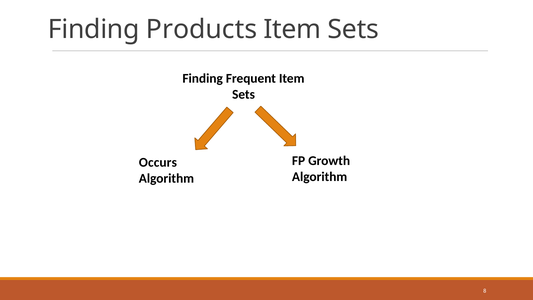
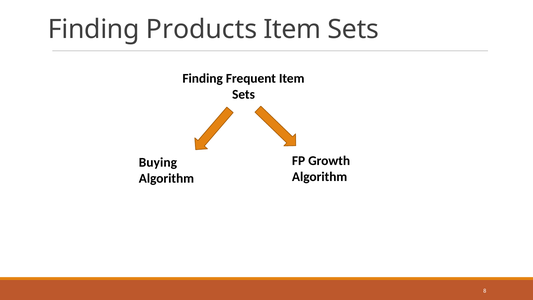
Occurs: Occurs -> Buying
